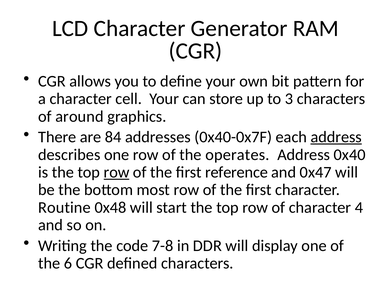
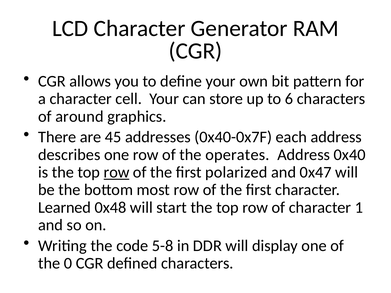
3: 3 -> 6
84: 84 -> 45
address at (336, 137) underline: present -> none
reference: reference -> polarized
Routine: Routine -> Learned
4: 4 -> 1
7-8: 7-8 -> 5-8
6: 6 -> 0
